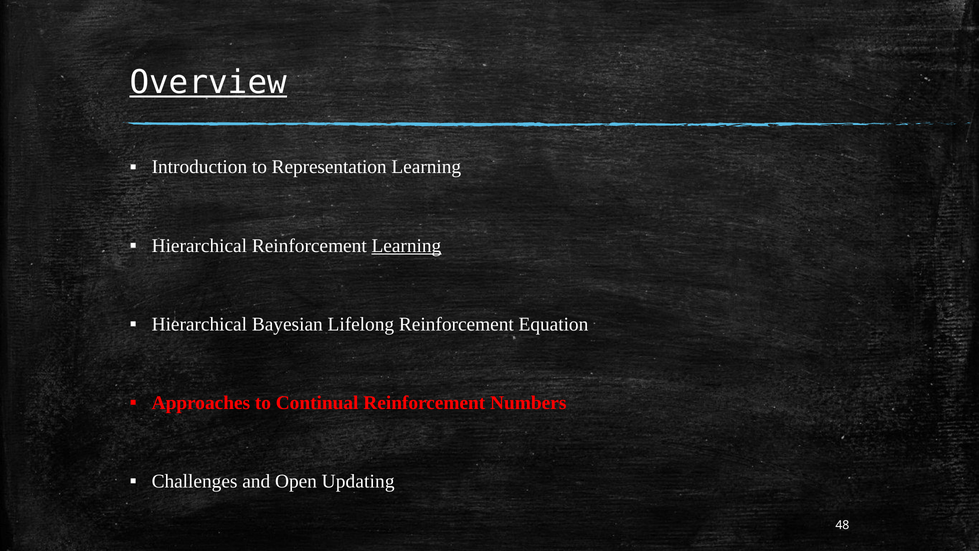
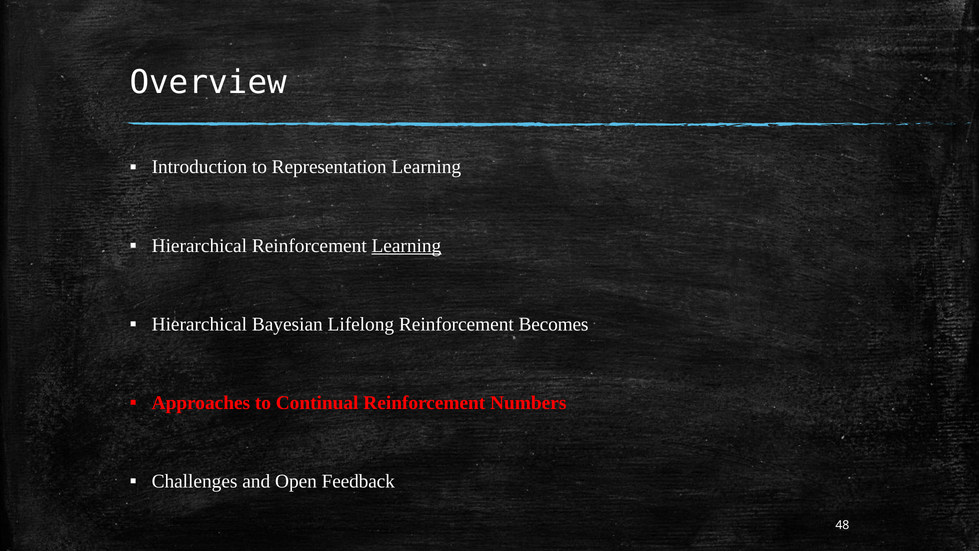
Overview underline: present -> none
Equation: Equation -> Becomes
Updating: Updating -> Feedback
